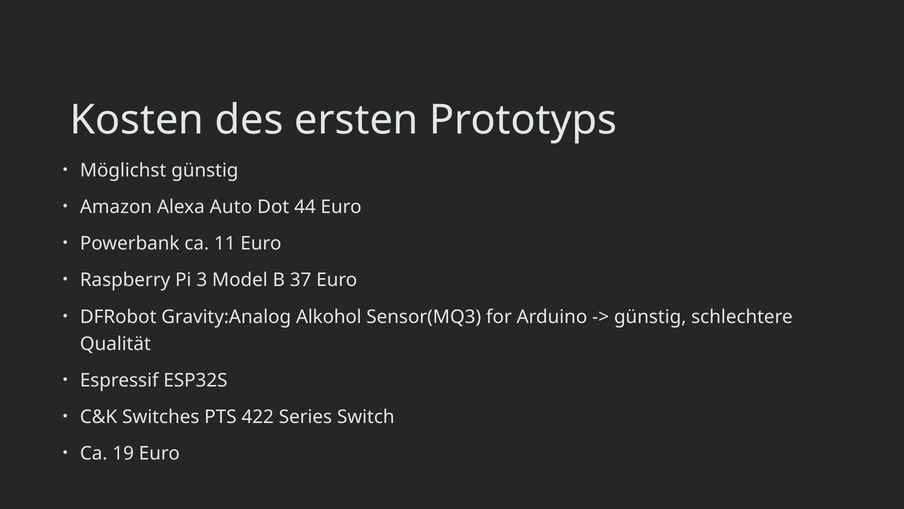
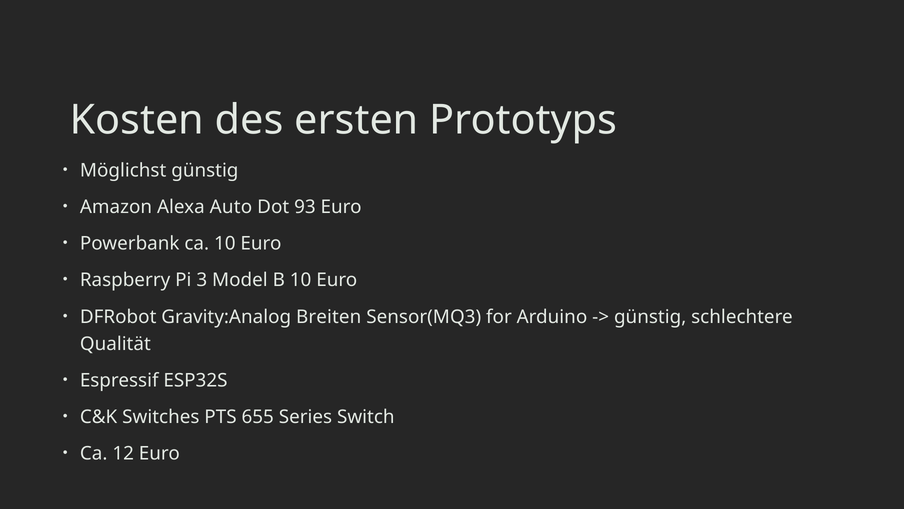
44: 44 -> 93
ca 11: 11 -> 10
B 37: 37 -> 10
Alkohol: Alkohol -> Breiten
422: 422 -> 655
19: 19 -> 12
